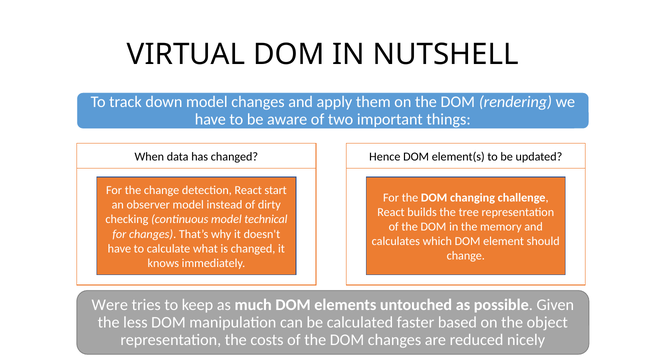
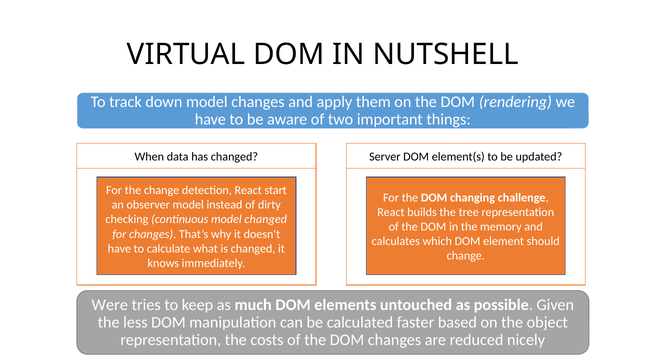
Hence: Hence -> Server
model technical: technical -> changed
